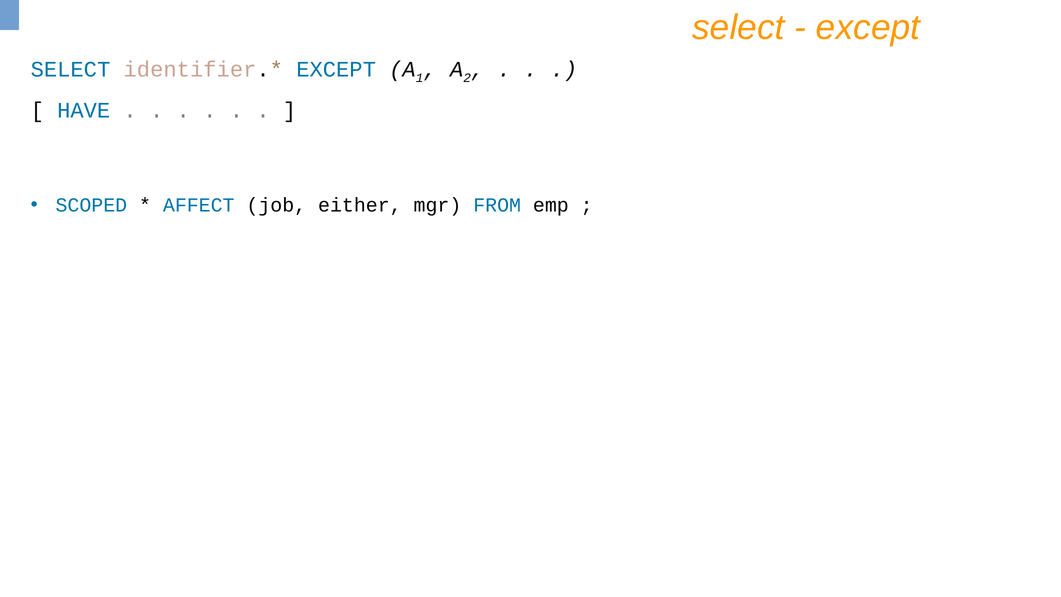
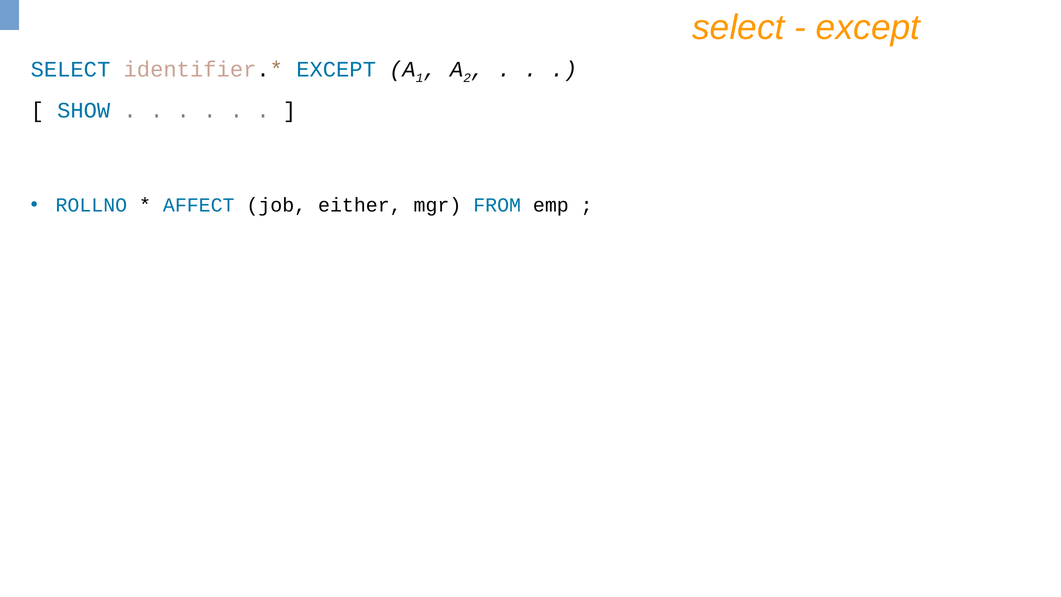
HAVE: HAVE -> SHOW
SCOPED: SCOPED -> ROLLNO
